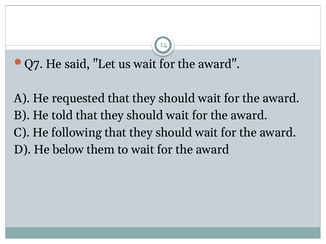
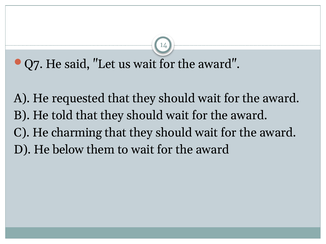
following: following -> charming
